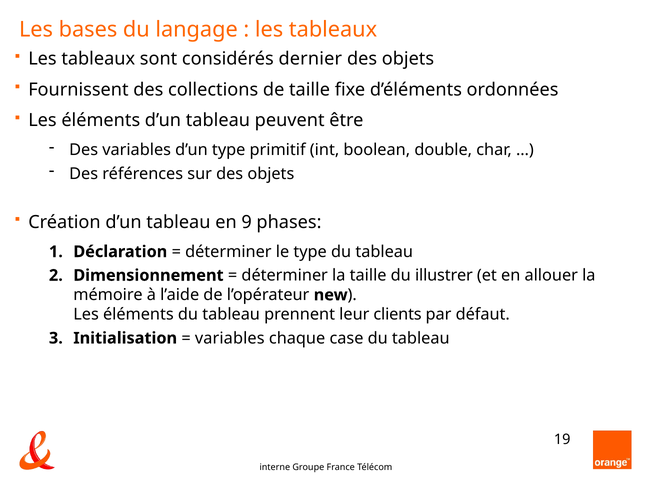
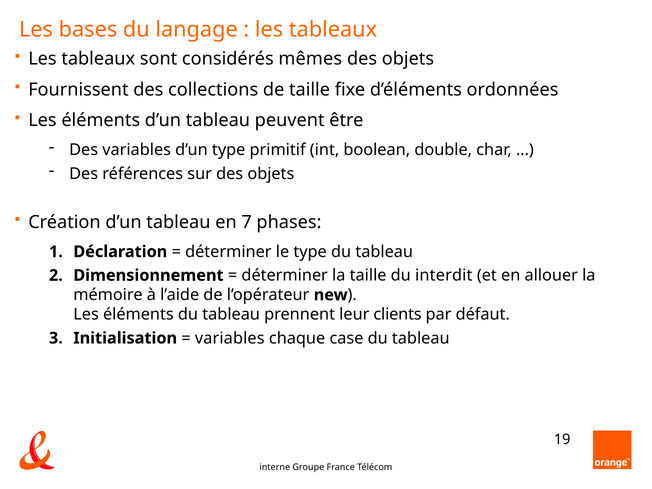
dernier: dernier -> mêmes
9: 9 -> 7
illustrer: illustrer -> interdit
